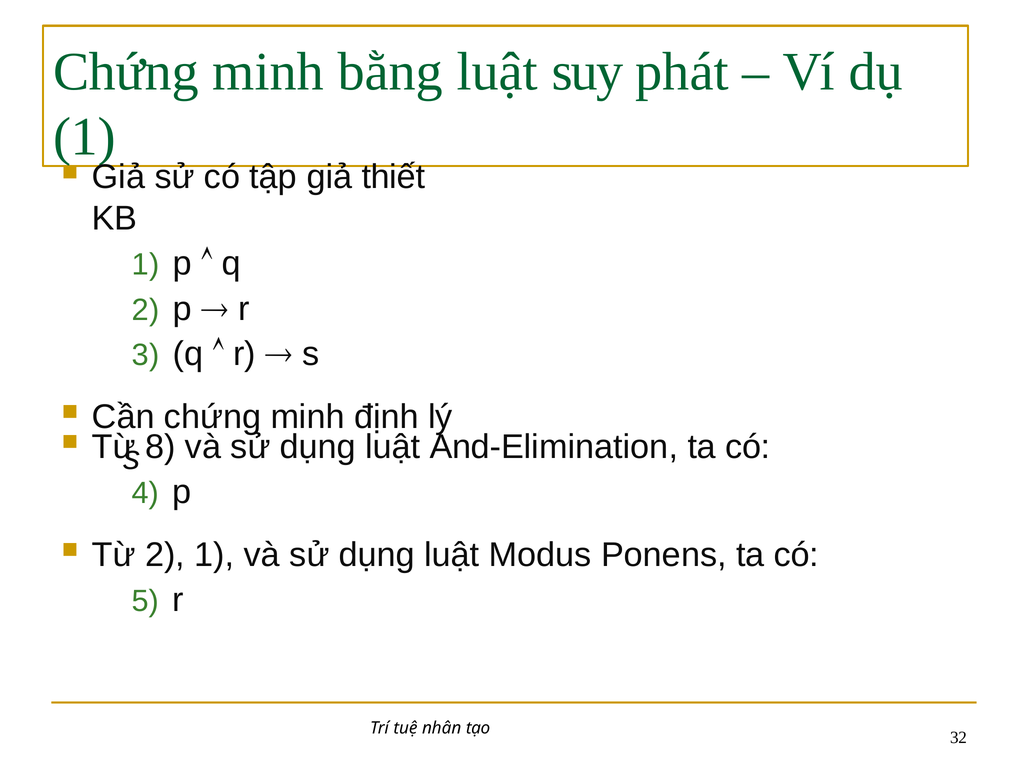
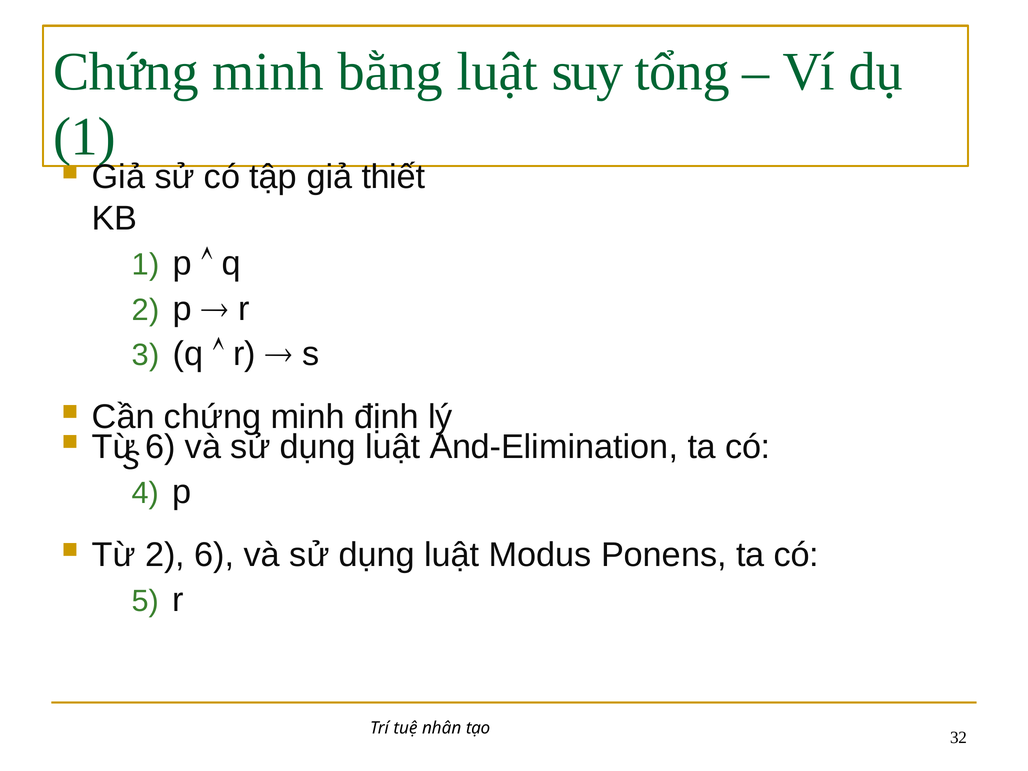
phát: phát -> tổng
8 at (160, 447): 8 -> 6
2 1: 1 -> 6
